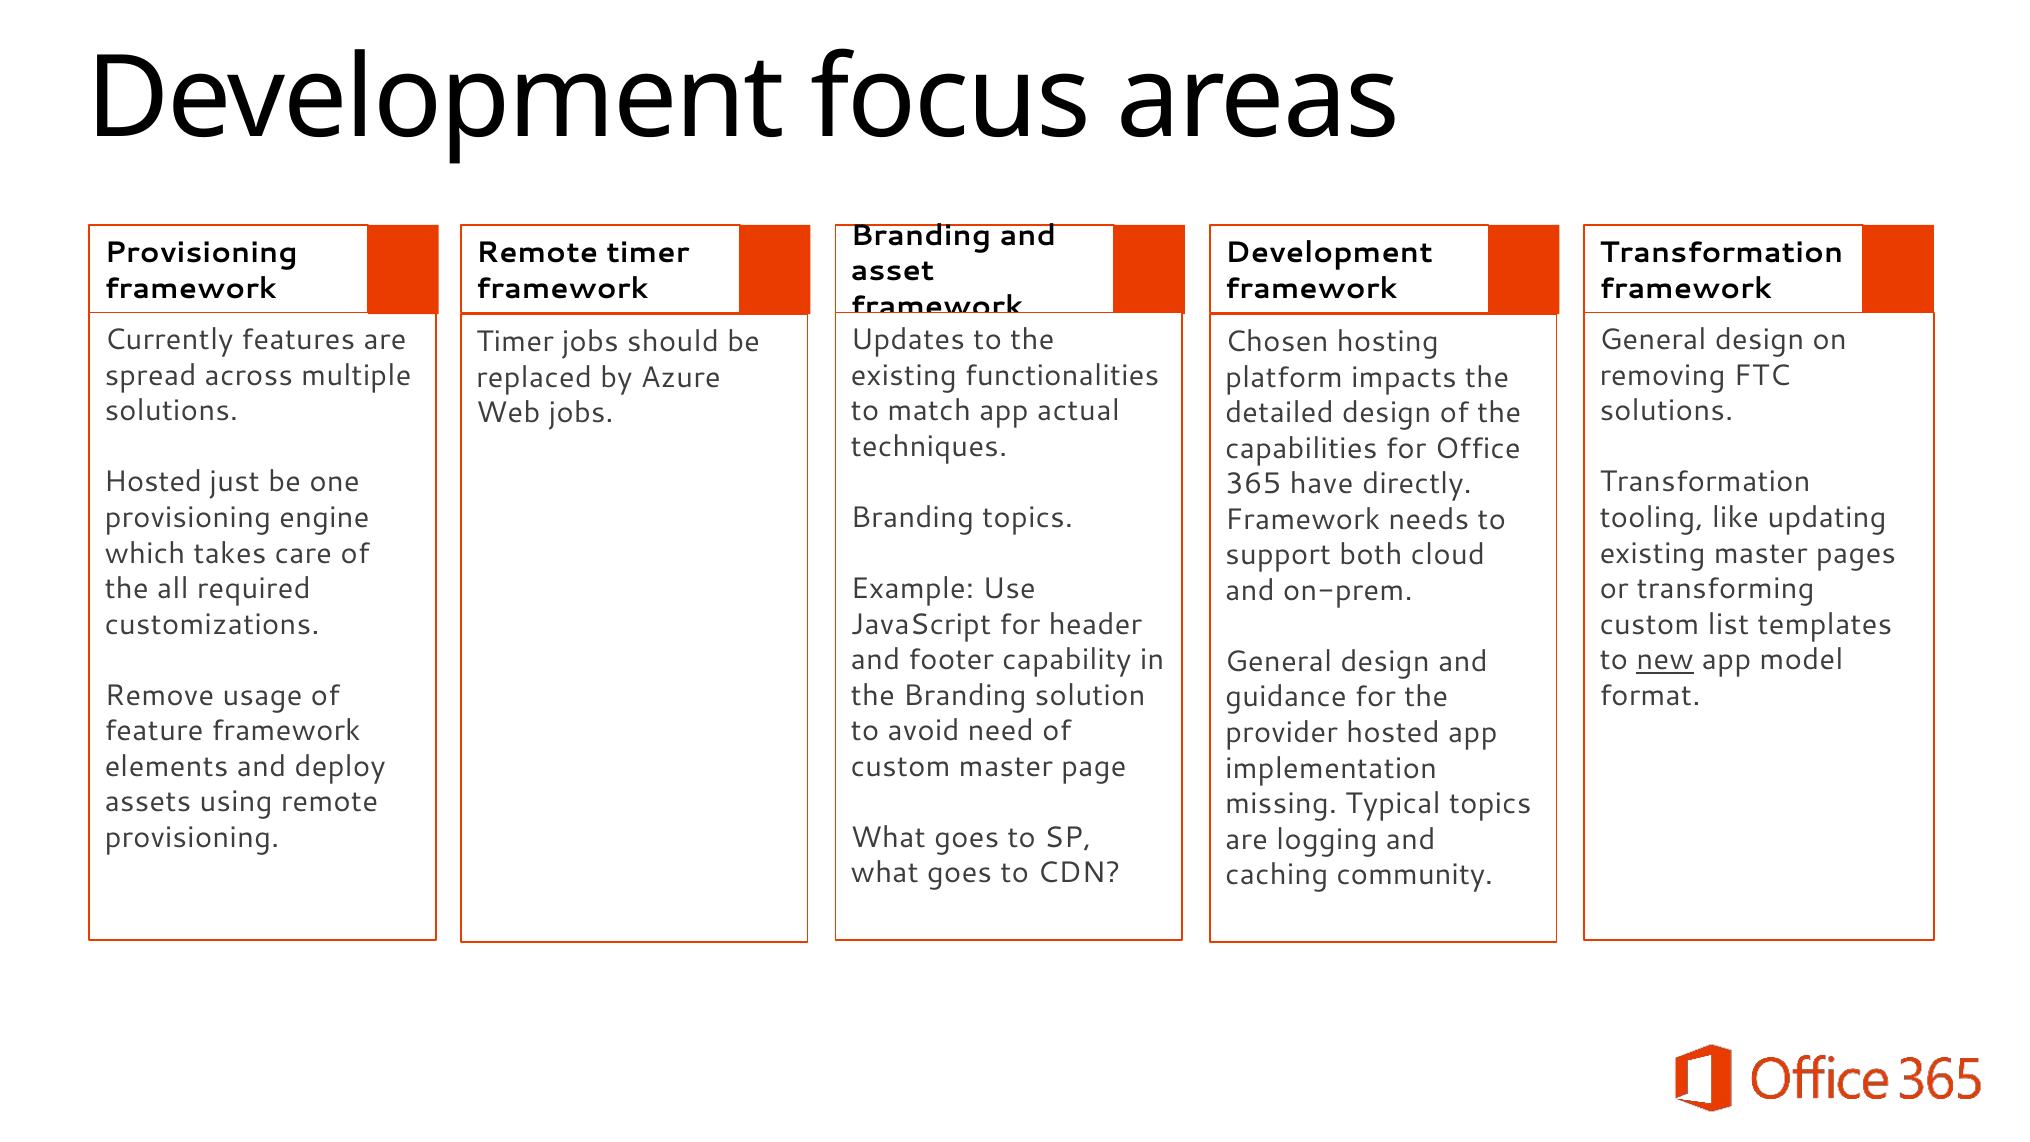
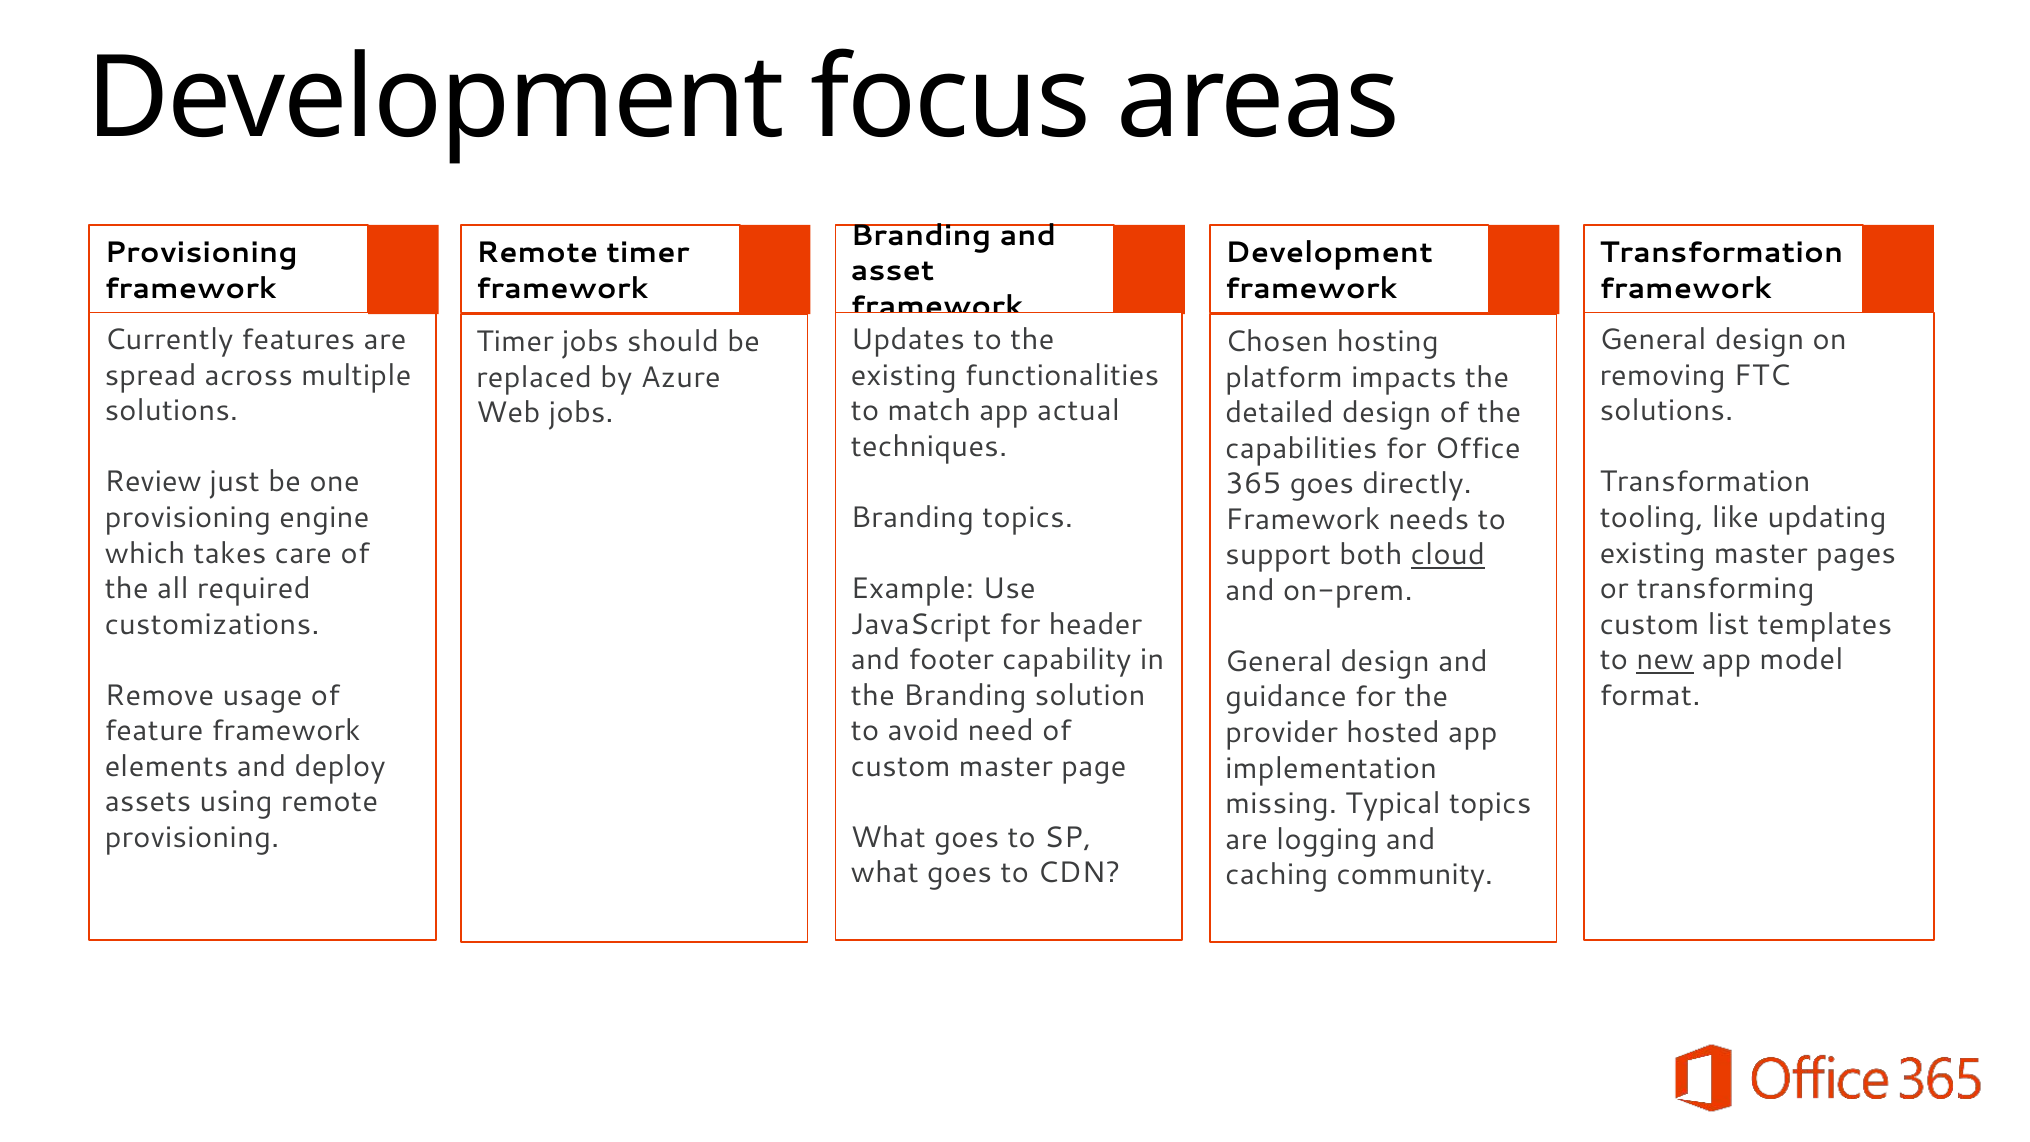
Hosted at (153, 482): Hosted -> Review
365 have: have -> goes
cloud underline: none -> present
